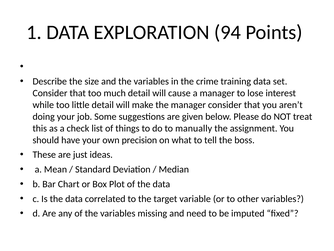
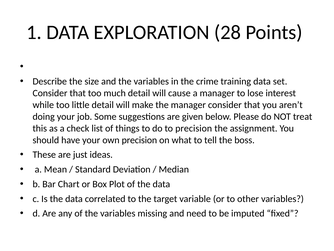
94: 94 -> 28
to manually: manually -> precision
